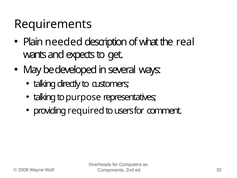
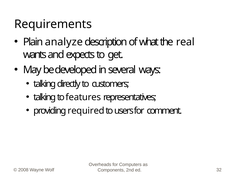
needed: needed -> analyze
purpose: purpose -> features
